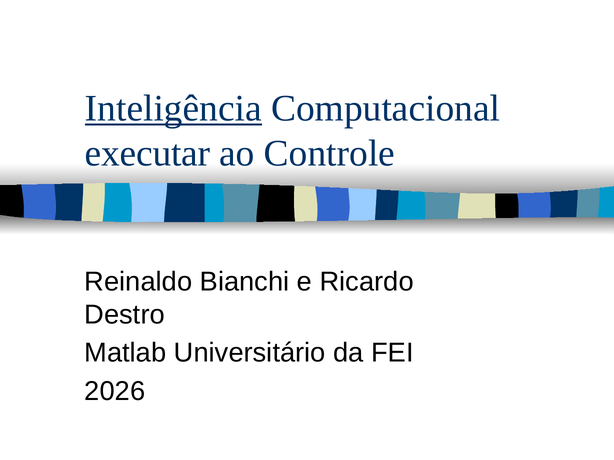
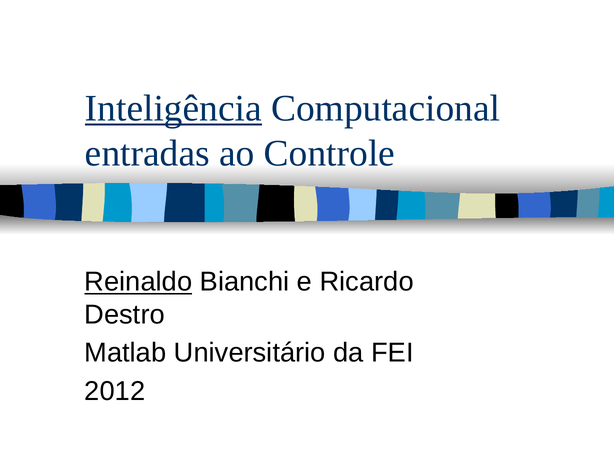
executar: executar -> entradas
Reinaldo underline: none -> present
2026: 2026 -> 2012
